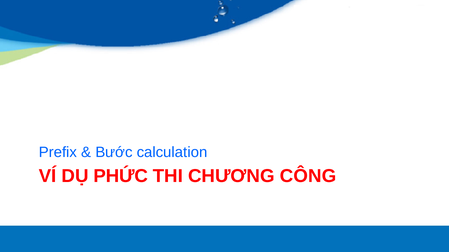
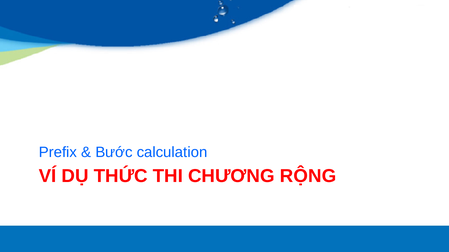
PHỨC: PHỨC -> THỨC
CÔNG: CÔNG -> RỘNG
